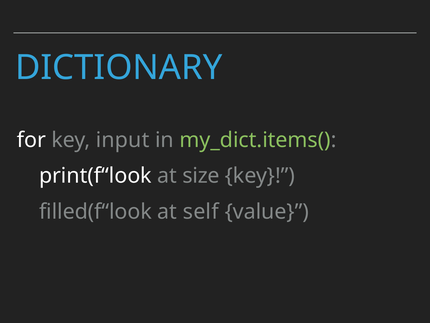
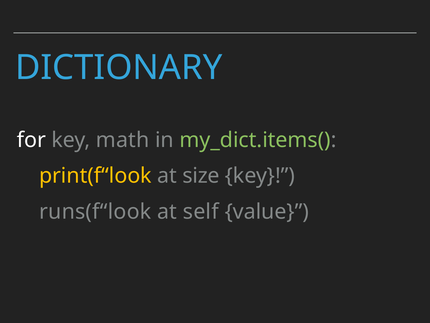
input: input -> math
print(f“look colour: white -> yellow
filled(f“look: filled(f“look -> runs(f“look
